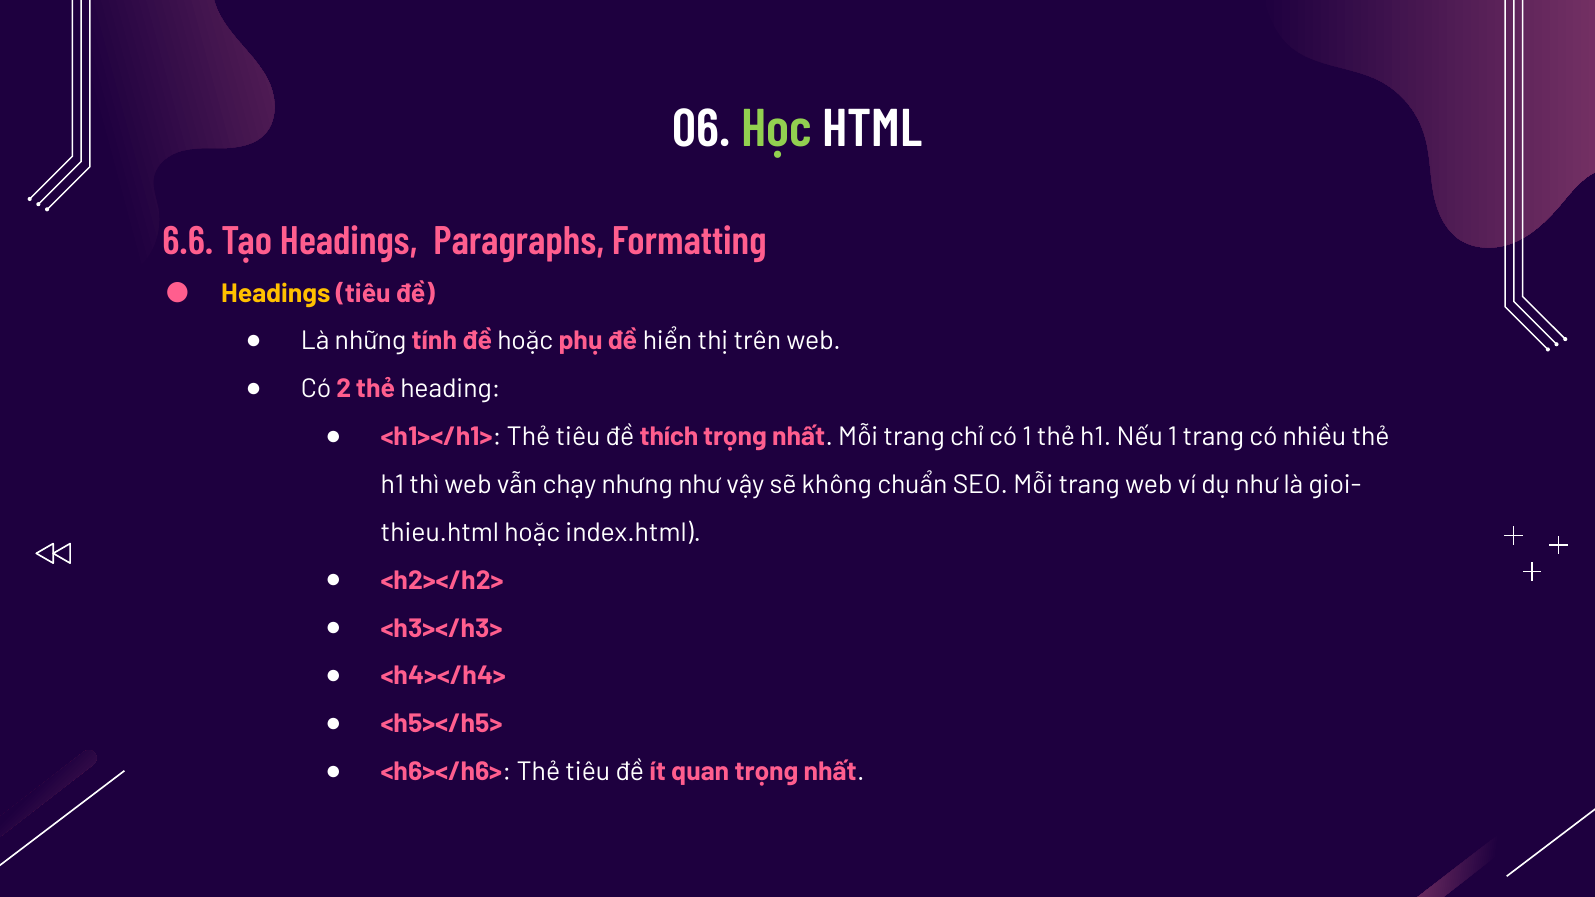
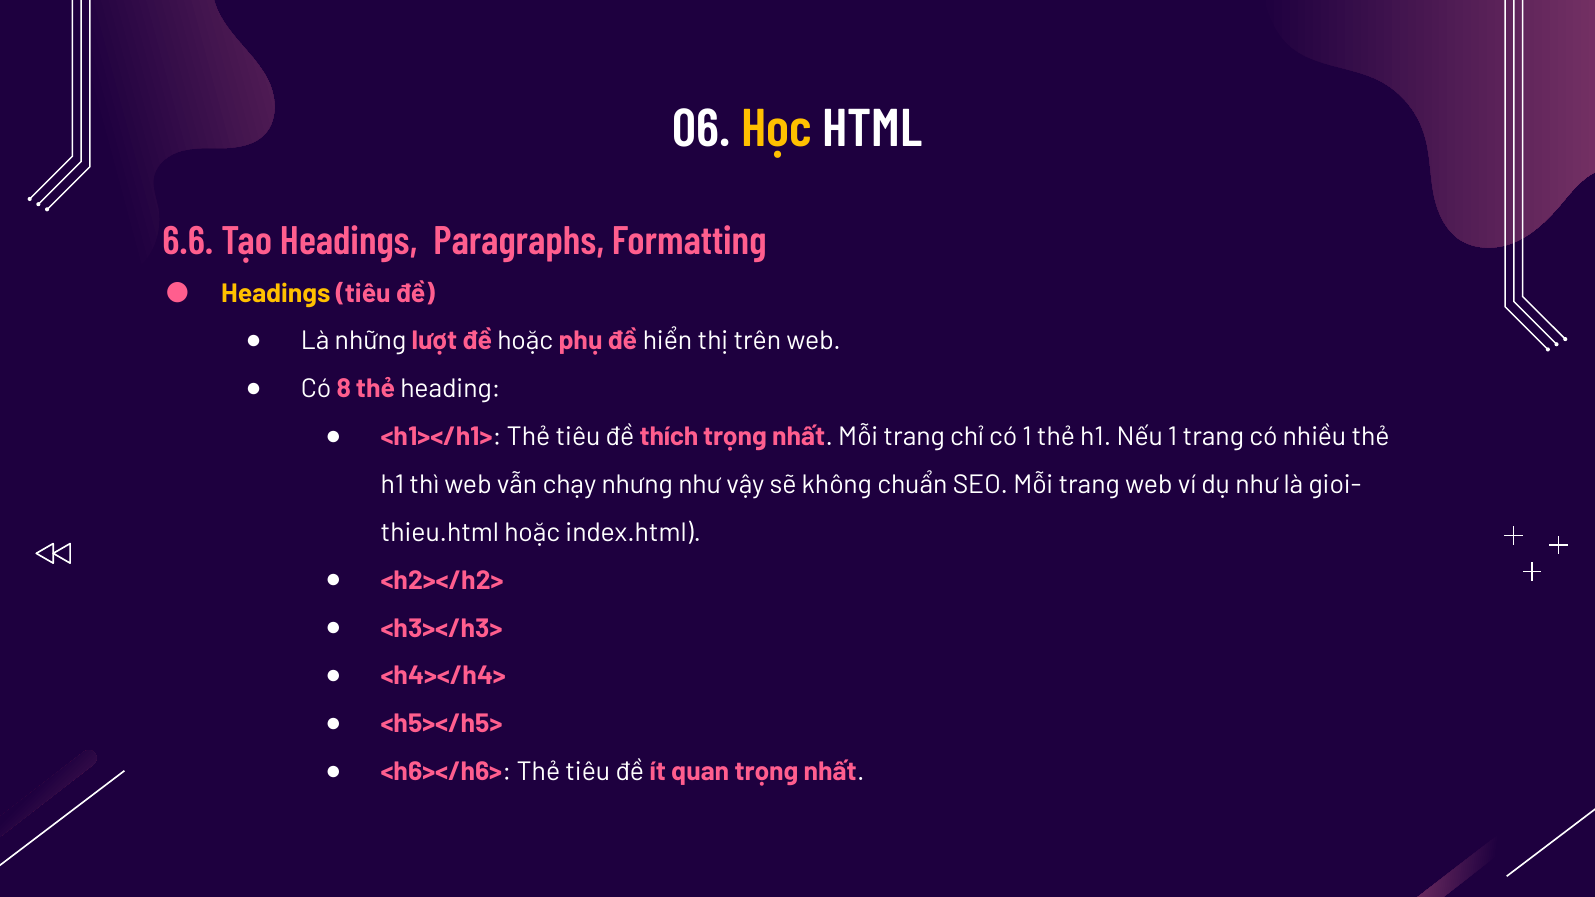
Học colour: light green -> yellow
tính: tính -> lượt
2: 2 -> 8
